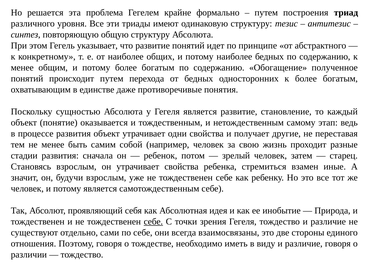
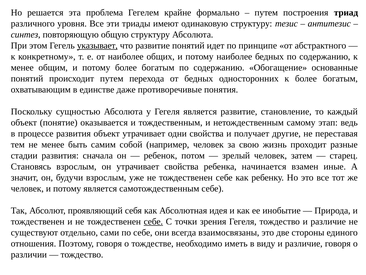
указывает underline: none -> present
полученное: полученное -> основанные
стремиться: стремиться -> начинается
